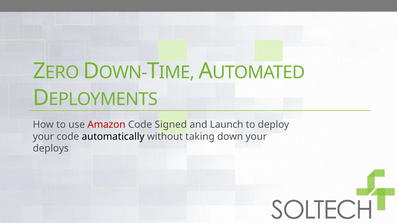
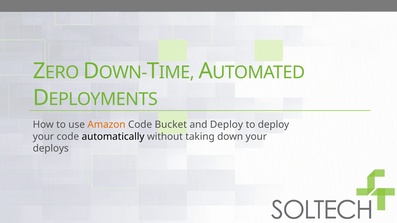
Amazon colour: red -> orange
Signed: Signed -> Bucket
and Launch: Launch -> Deploy
